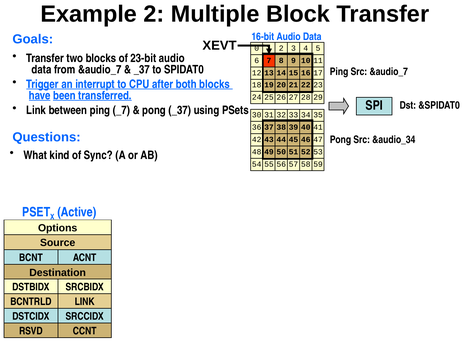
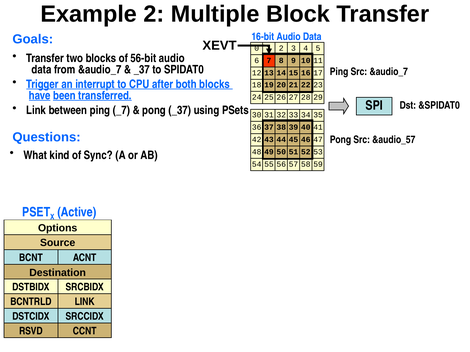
23-bit: 23-bit -> 56-bit
&audio_34: &audio_34 -> &audio_57
